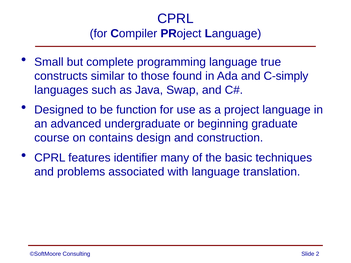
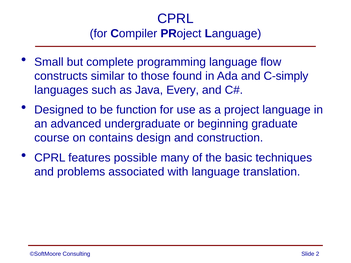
true: true -> flow
Swap: Swap -> Every
identifier: identifier -> possible
